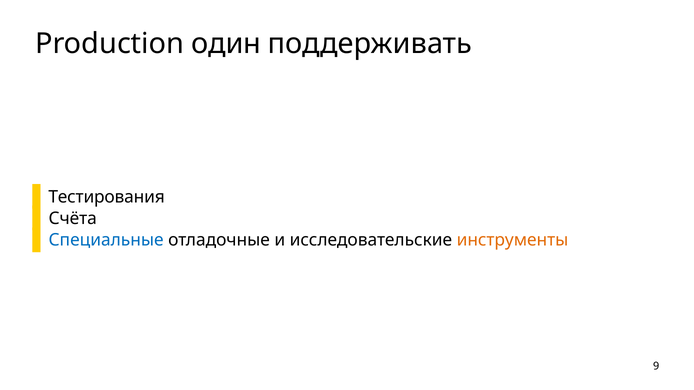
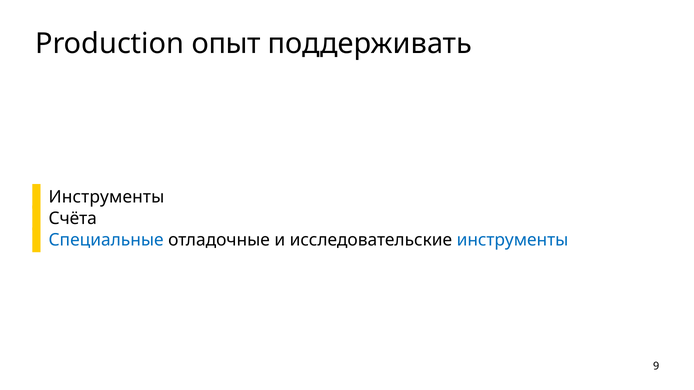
один: один -> опыт
Тестирования at (107, 197): Тестирования -> Инструменты
инструменты at (512, 240) colour: orange -> blue
